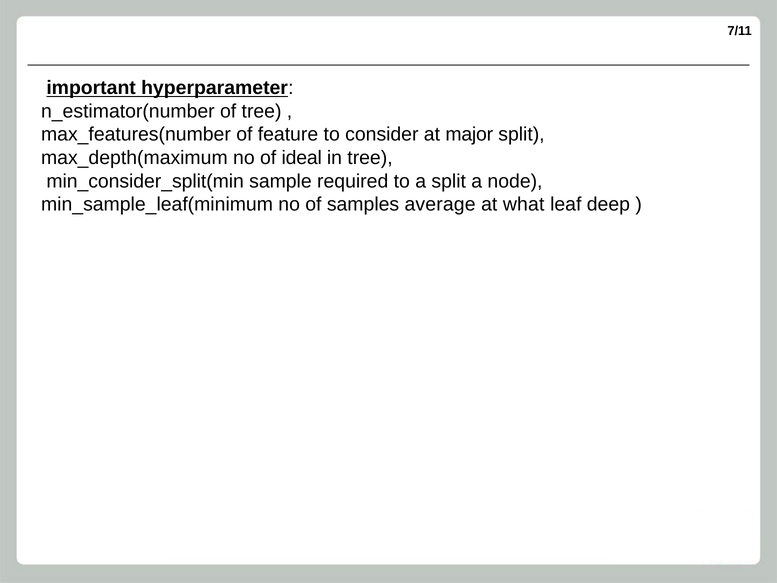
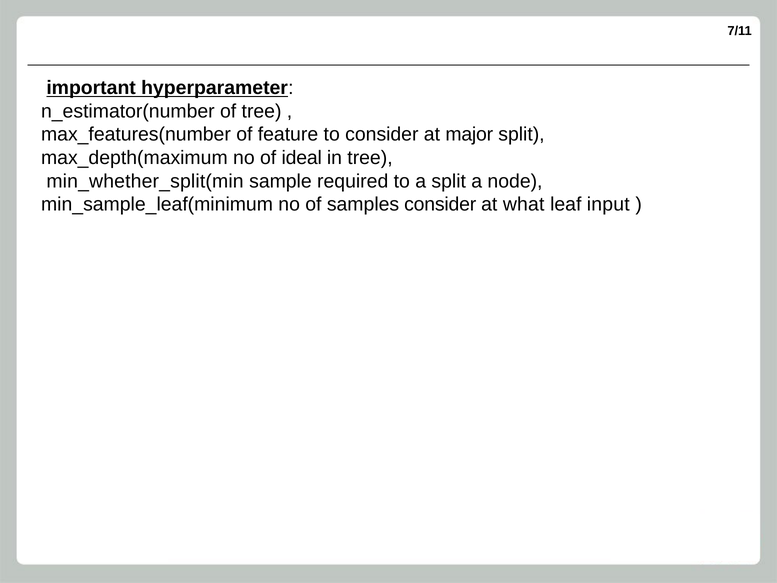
min_consider_split(min: min_consider_split(min -> min_whether_split(min
samples average: average -> consider
deep: deep -> input
